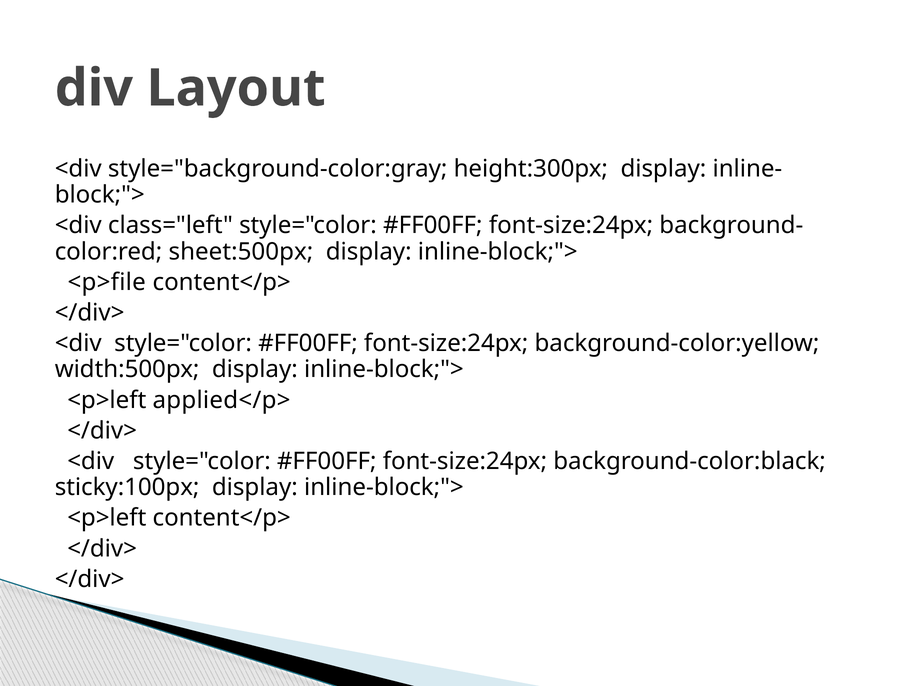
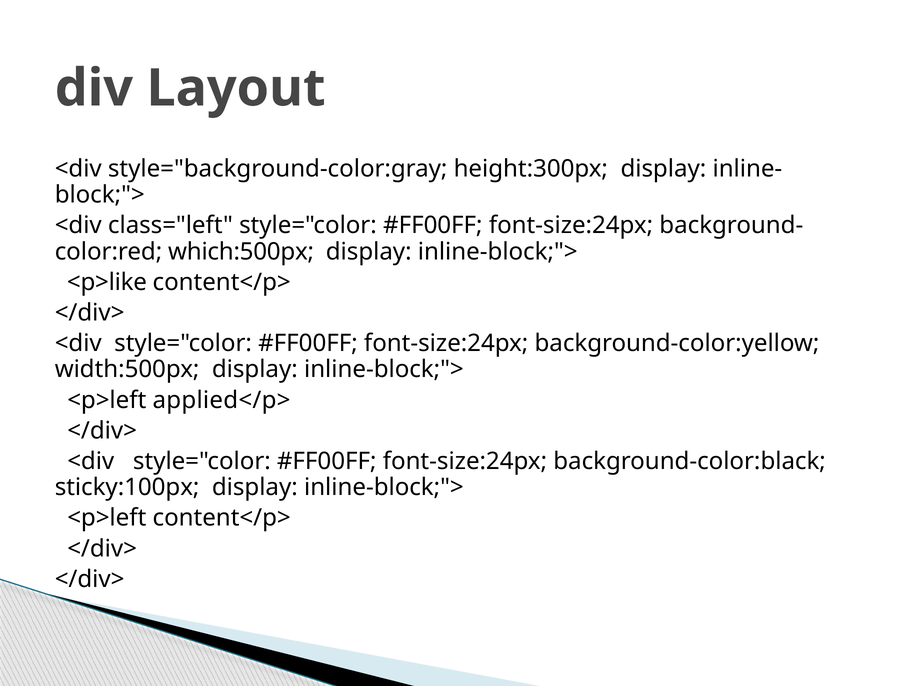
sheet:500px: sheet:500px -> which:500px
<p>file: <p>file -> <p>like
